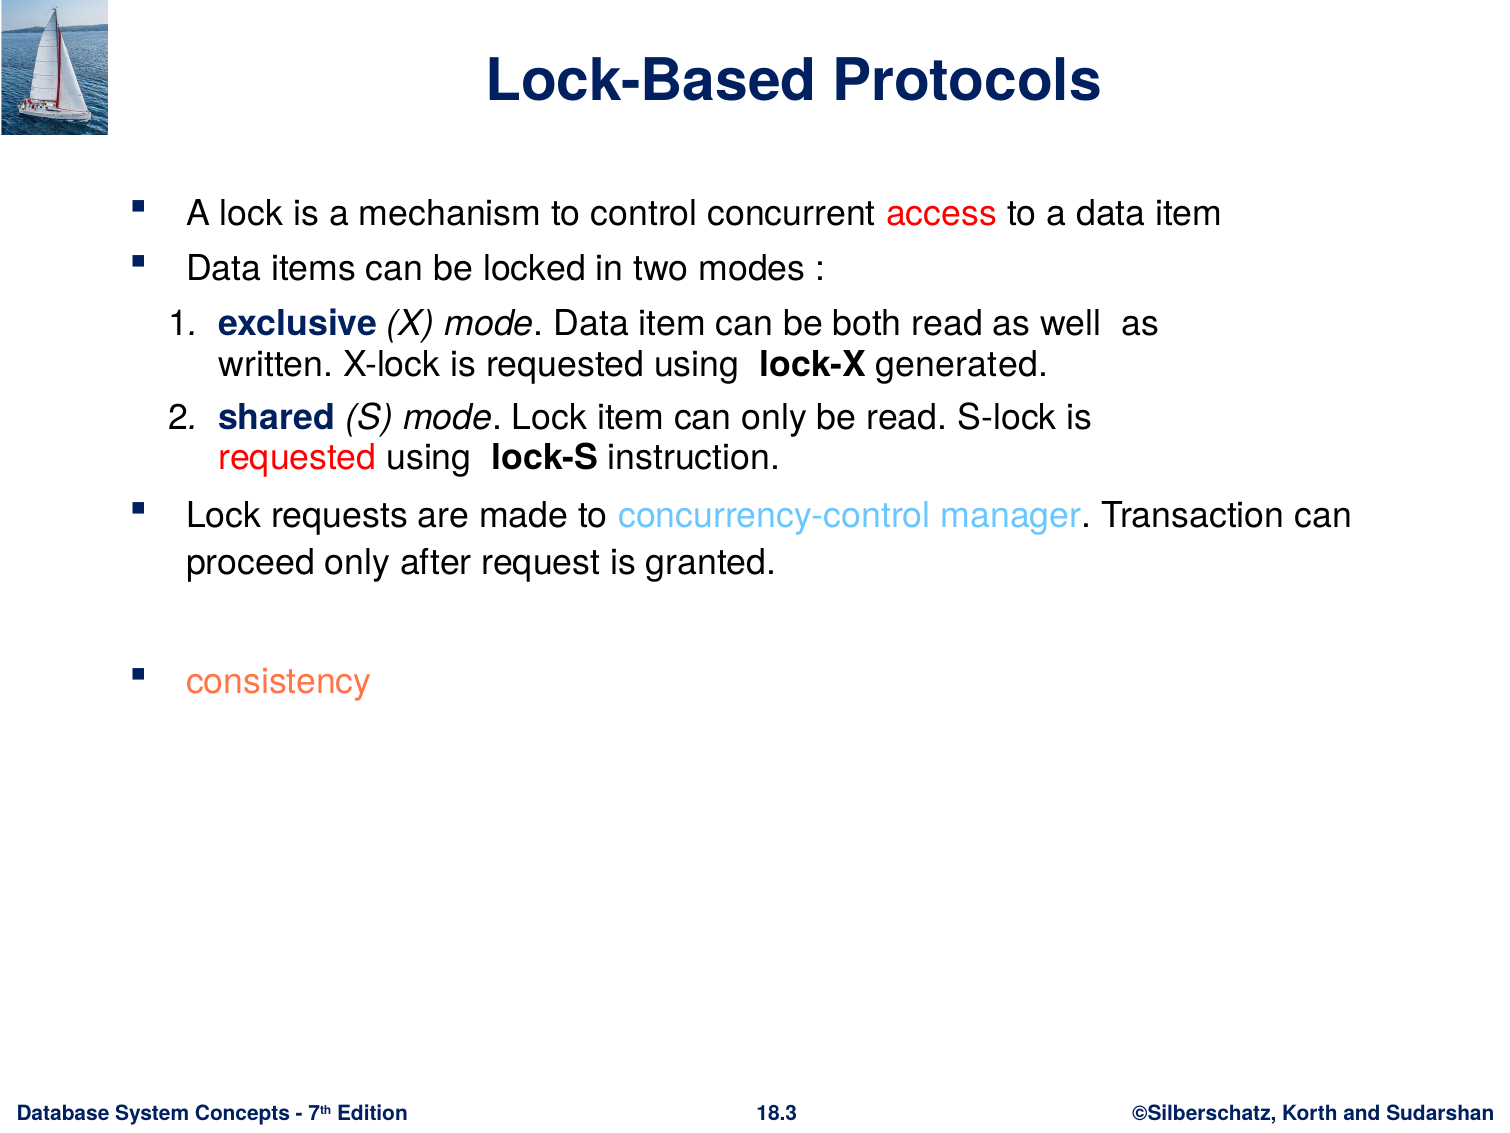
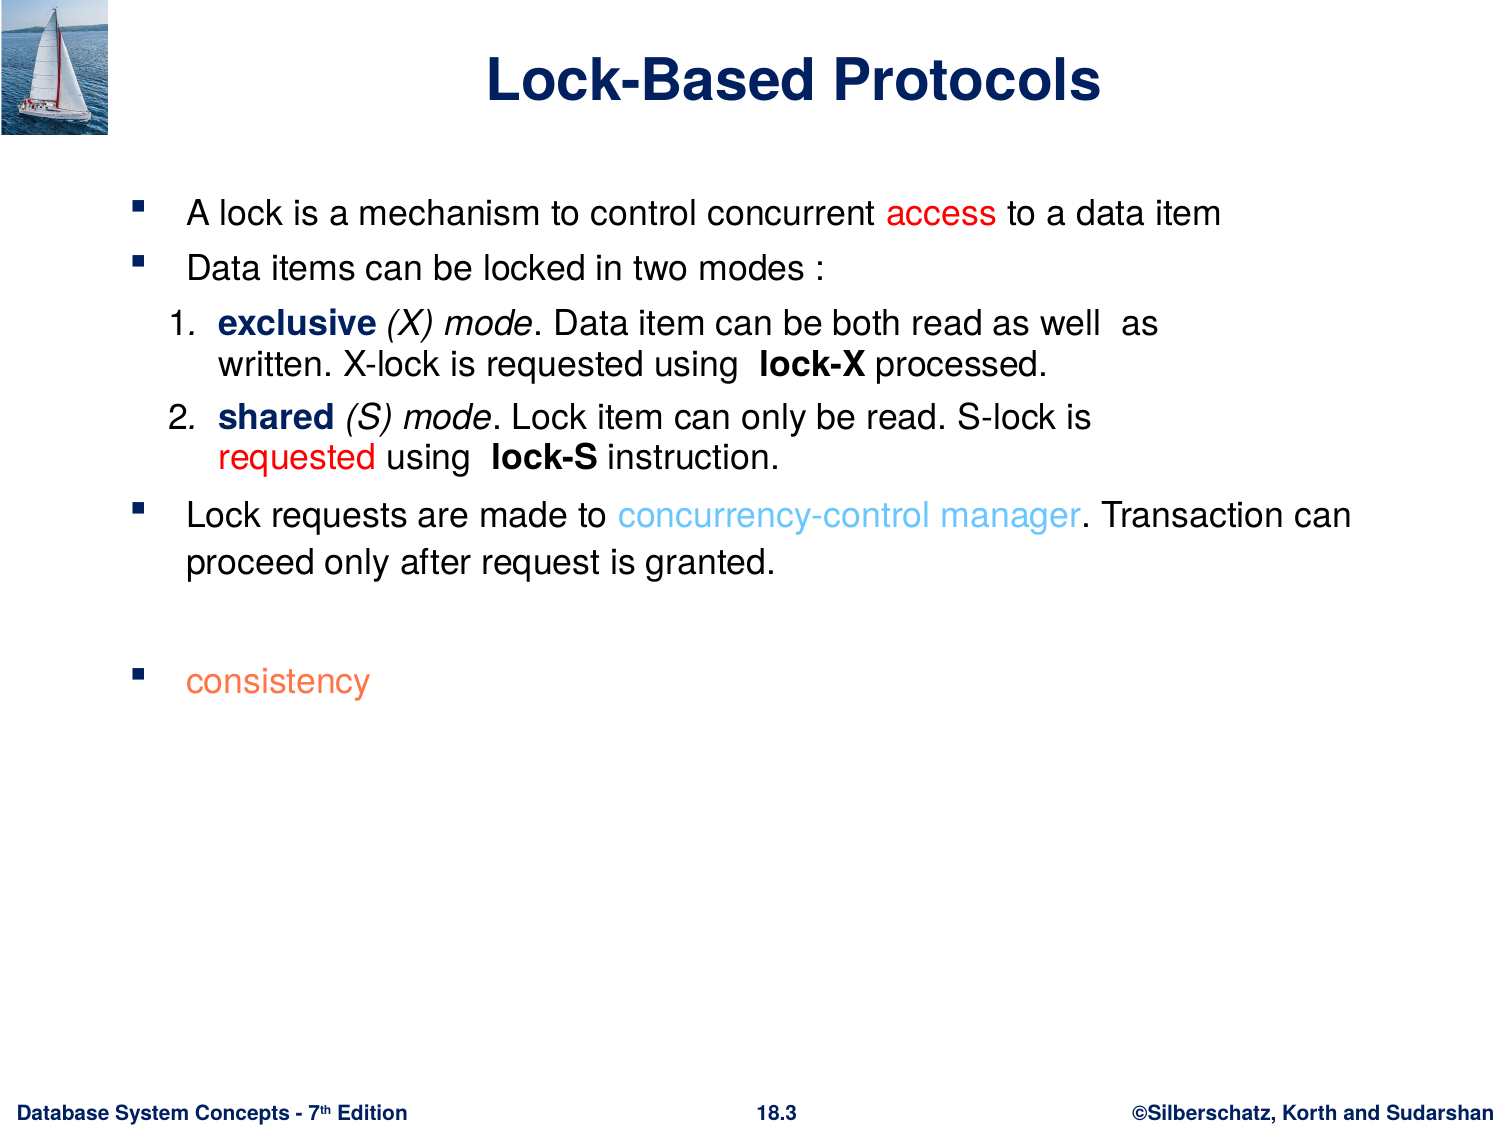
generated: generated -> processed
